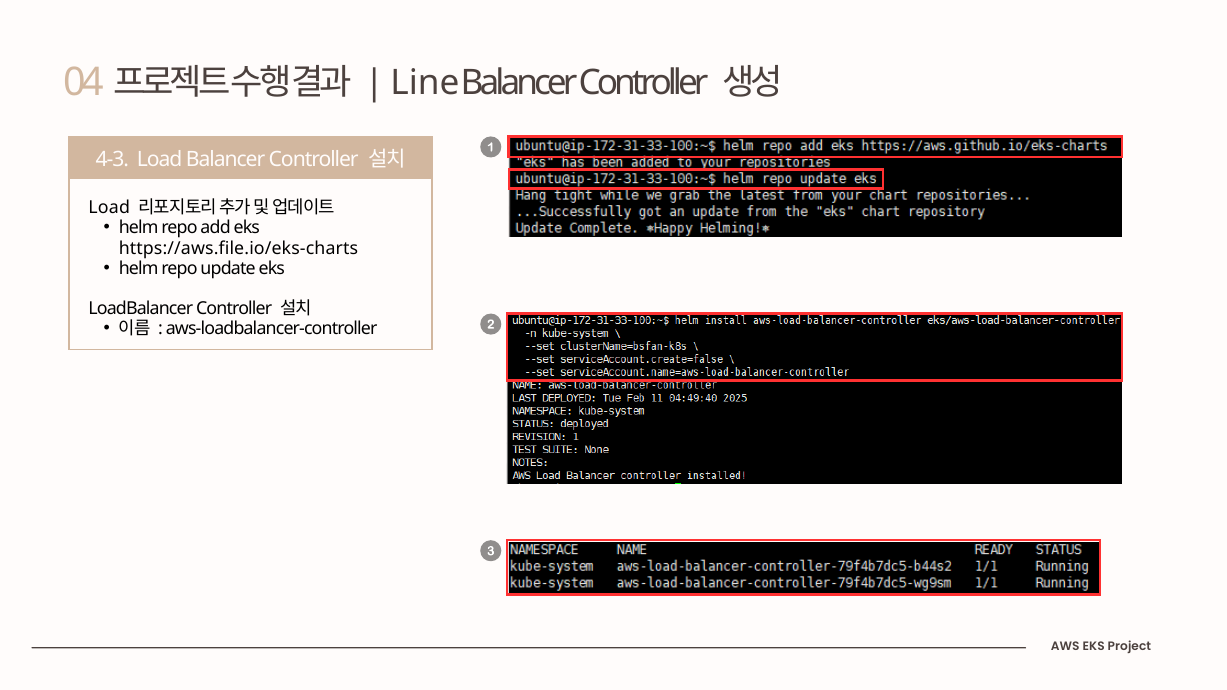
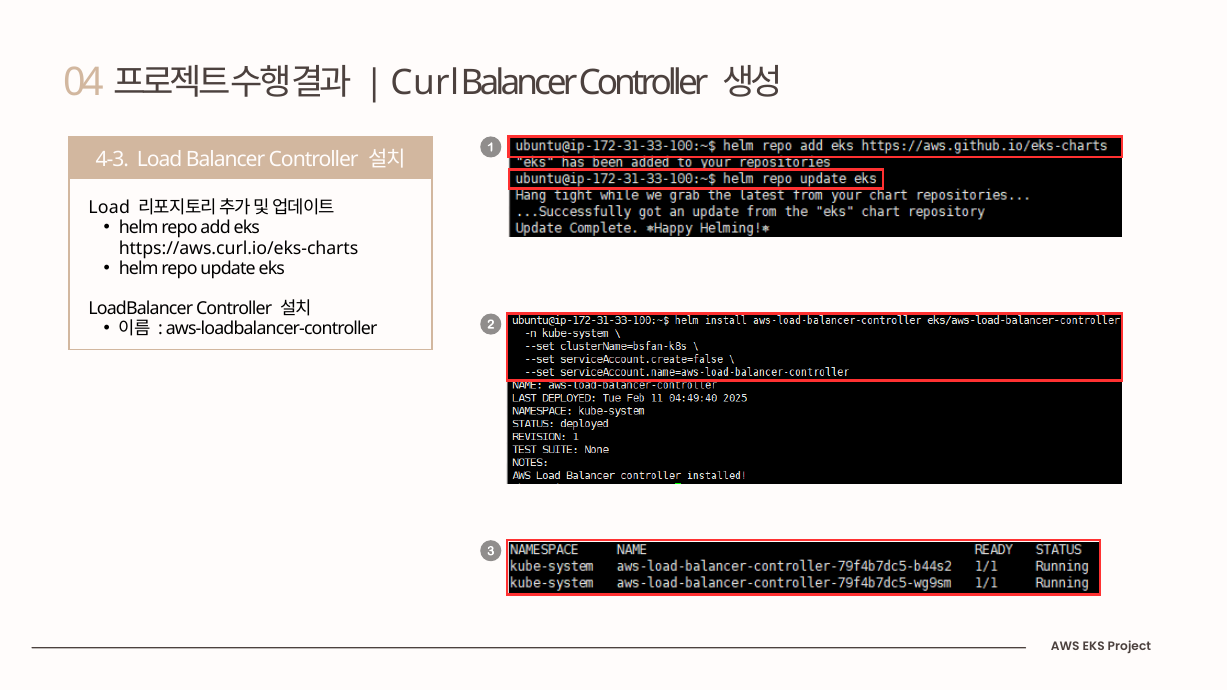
Line: Line -> Curl
https://aws.file.io/eks-charts: https://aws.file.io/eks-charts -> https://aws.curl.io/eks-charts
